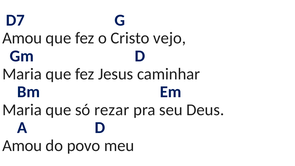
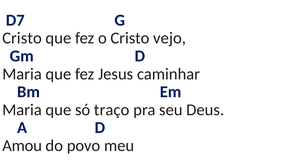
Amou at (22, 38): Amou -> Cristo
rezar: rezar -> traço
